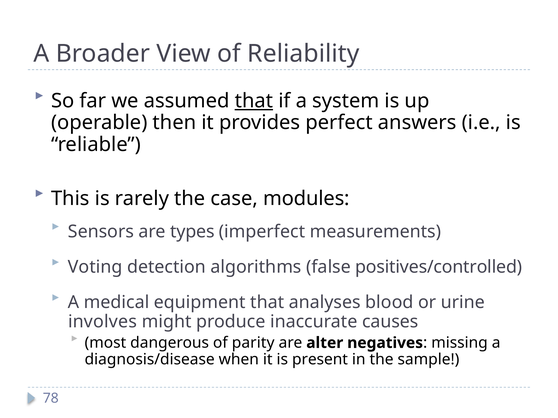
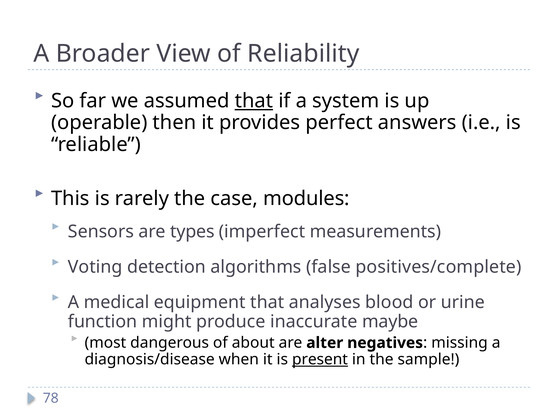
positives/controlled: positives/controlled -> positives/complete
involves: involves -> function
causes: causes -> maybe
parity: parity -> about
present underline: none -> present
